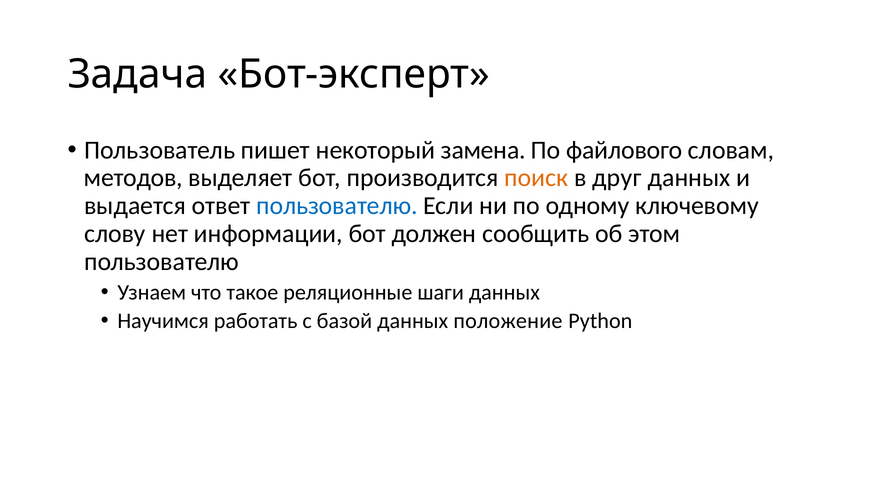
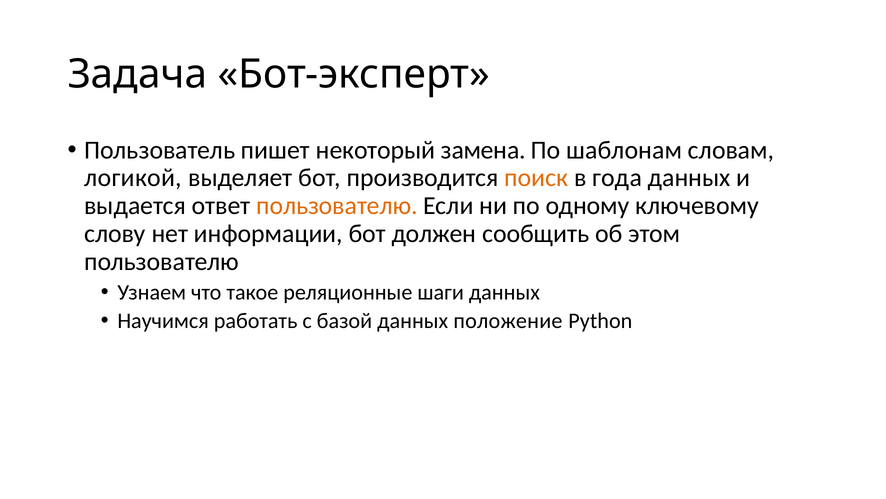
файлового: файлового -> шаблонам
методов: методов -> логикой
друг: друг -> года
пользователю at (337, 206) colour: blue -> orange
